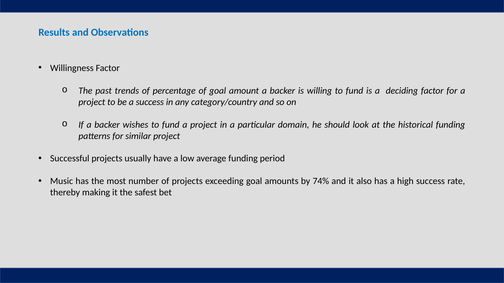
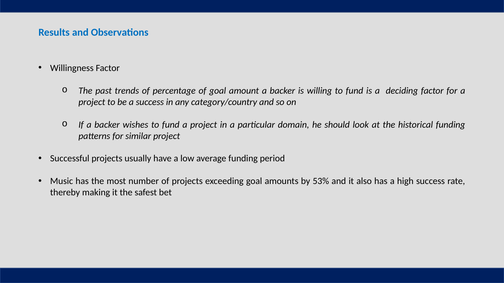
74%: 74% -> 53%
